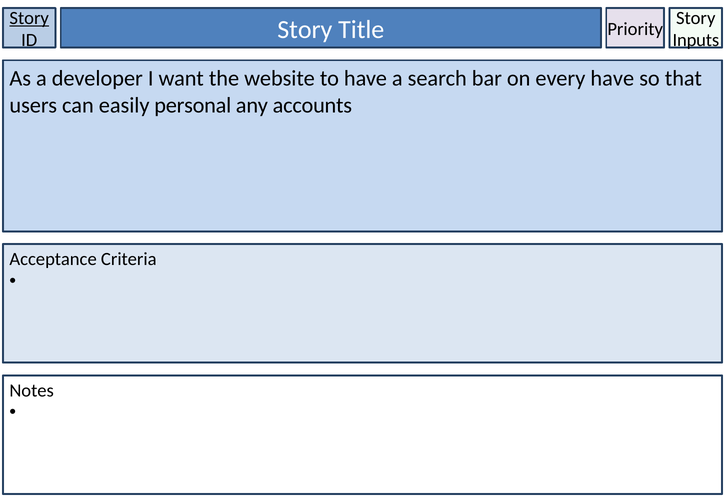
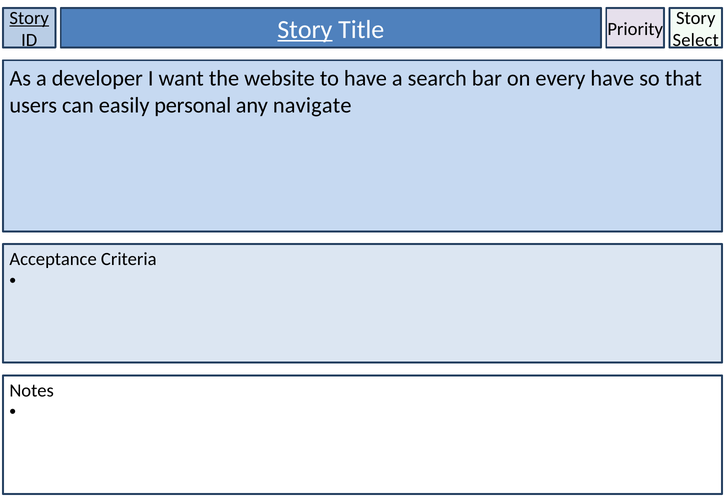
Story at (305, 30) underline: none -> present
Inputs: Inputs -> Select
accounts: accounts -> navigate
